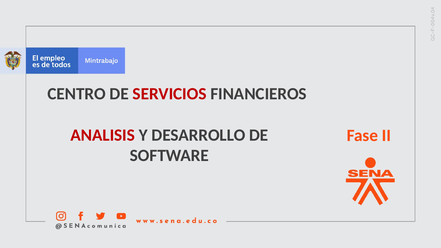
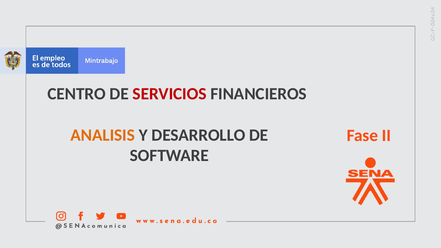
ANALISIS colour: red -> orange
